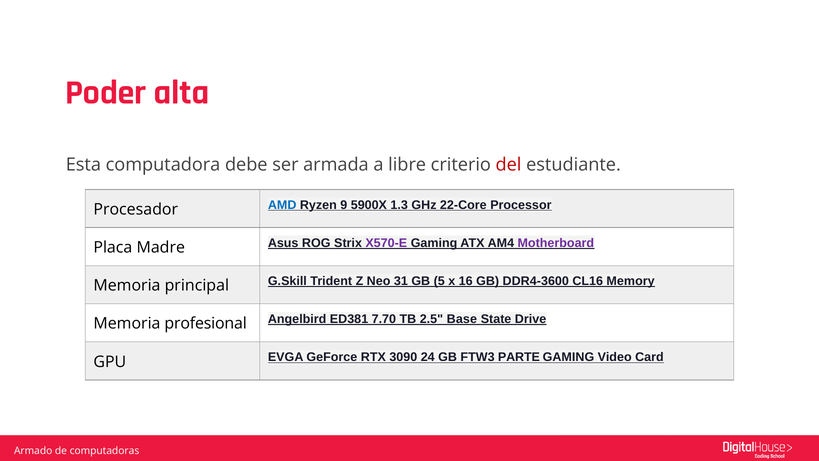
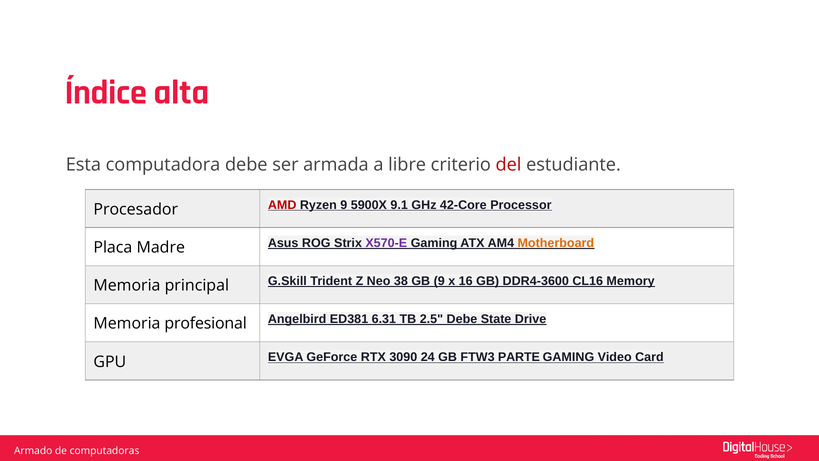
Poder: Poder -> Índice
AMD colour: blue -> red
1.3: 1.3 -> 9.1
22-Core: 22-Core -> 42-Core
Motherboard colour: purple -> orange
31: 31 -> 38
GB 5: 5 -> 9
7.70: 7.70 -> 6.31
2.5 Base: Base -> Debe
